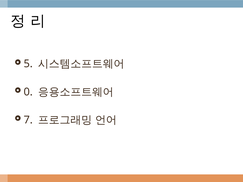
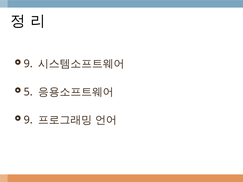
5 at (28, 64): 5 -> 9
0: 0 -> 5
7 at (28, 120): 7 -> 9
